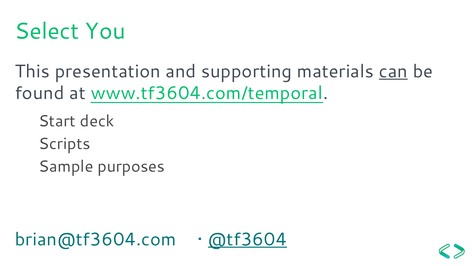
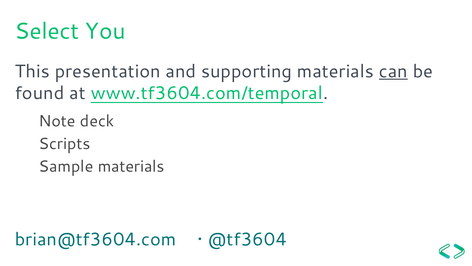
Start: Start -> Note
Sample purposes: purposes -> materials
@tf3604 underline: present -> none
